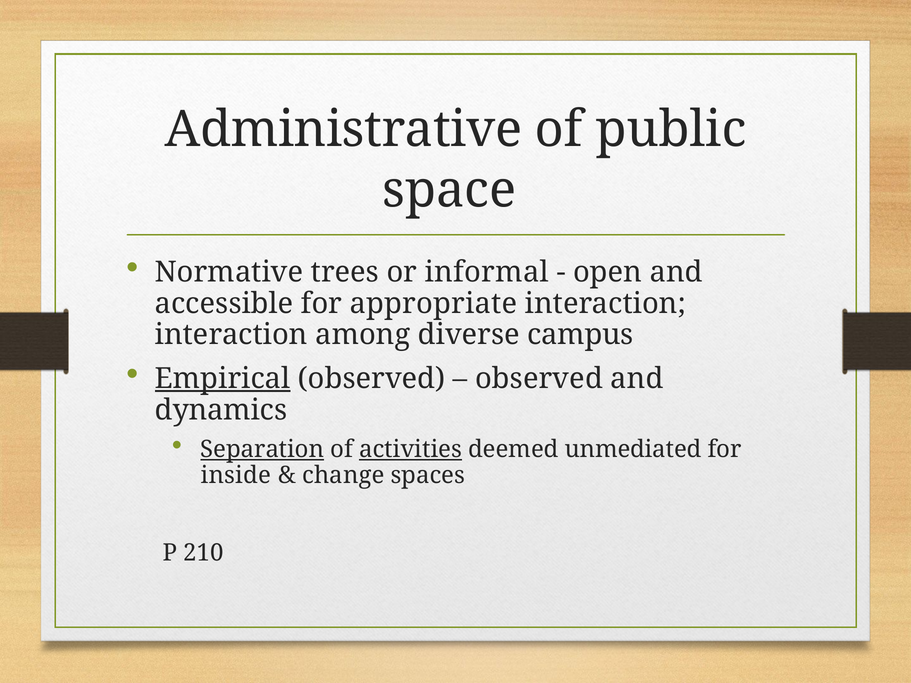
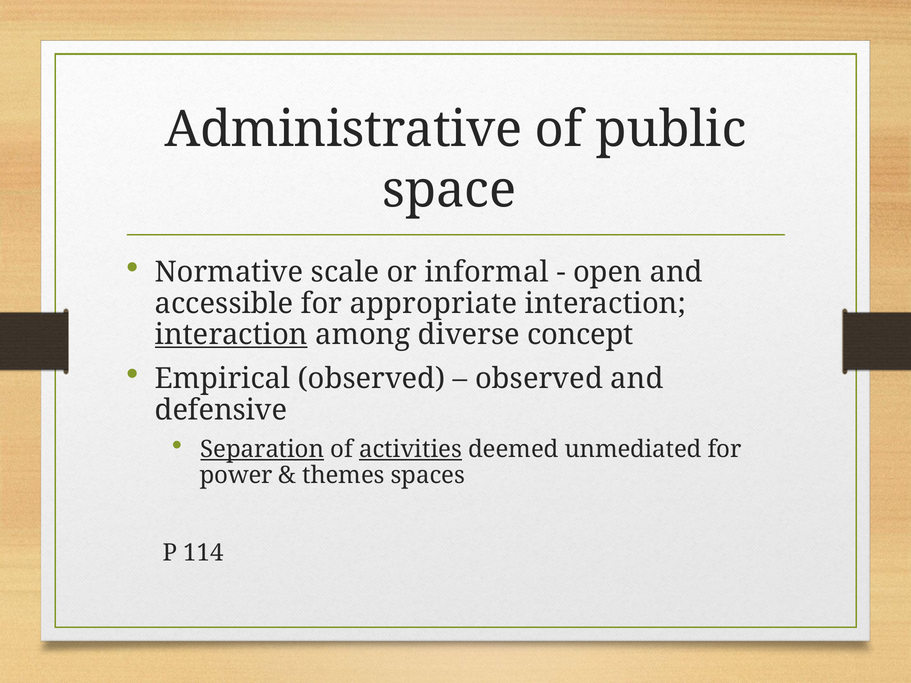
trees: trees -> scale
interaction at (231, 335) underline: none -> present
campus: campus -> concept
Empirical underline: present -> none
dynamics: dynamics -> defensive
inside: inside -> power
change: change -> themes
210: 210 -> 114
